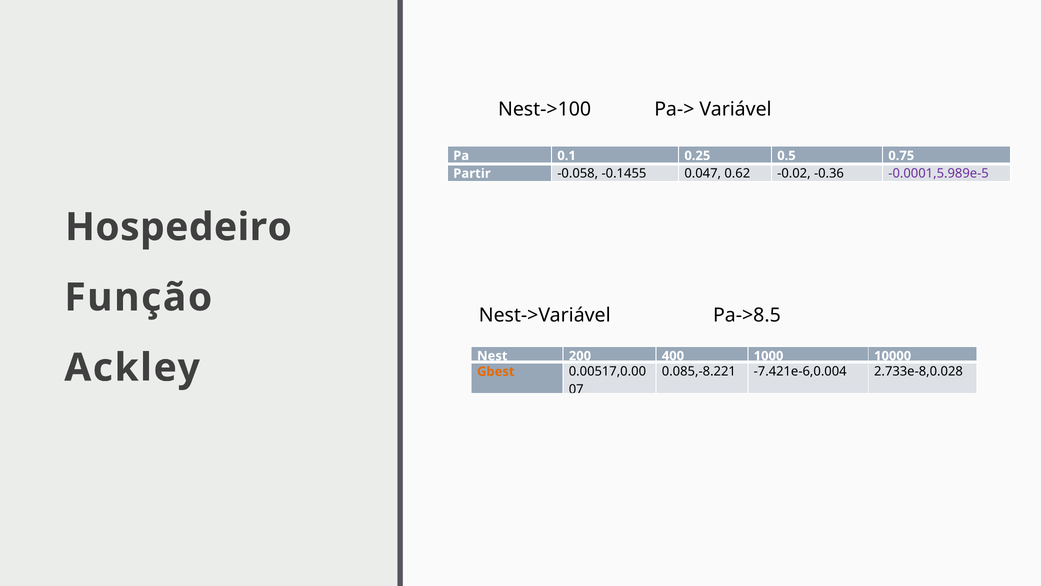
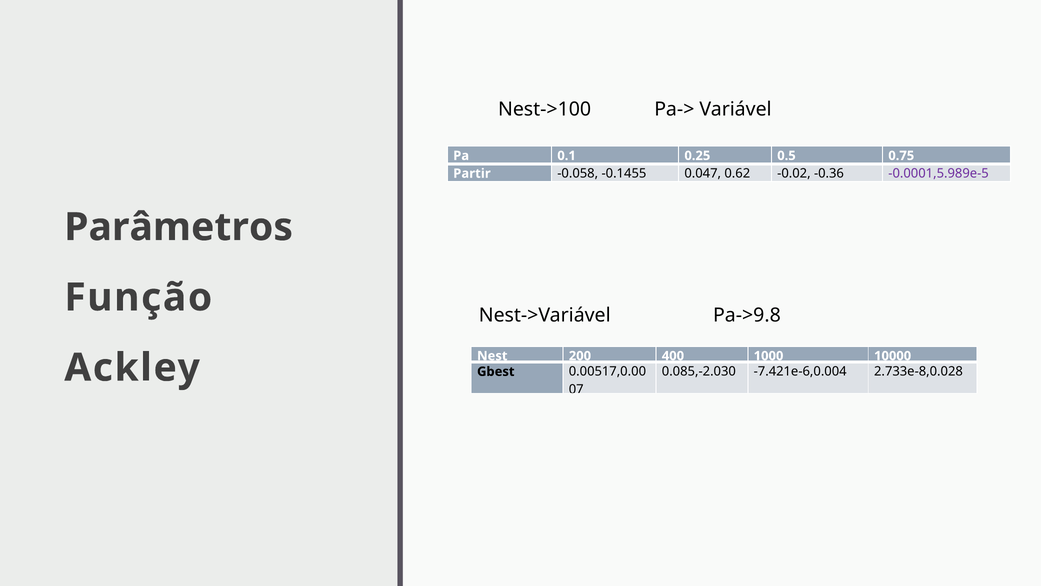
Hospedeiro: Hospedeiro -> Parâmetros
Pa->8.5: Pa->8.5 -> Pa->9.8
0.085,-8.221: 0.085,-8.221 -> 0.085,-2.030
Gbest colour: orange -> black
